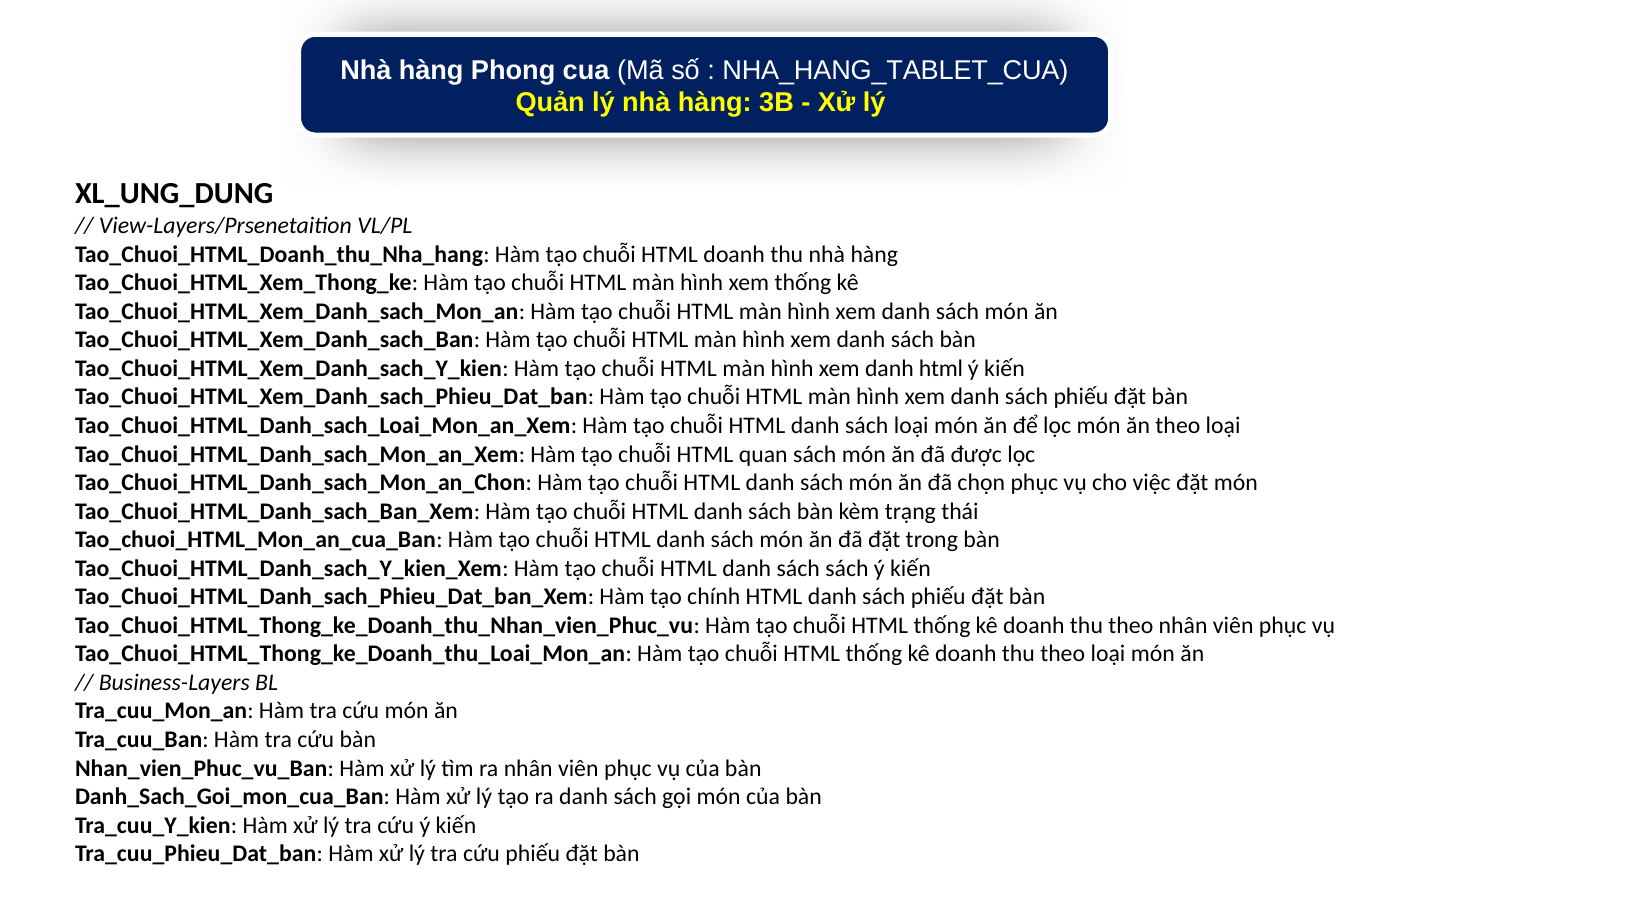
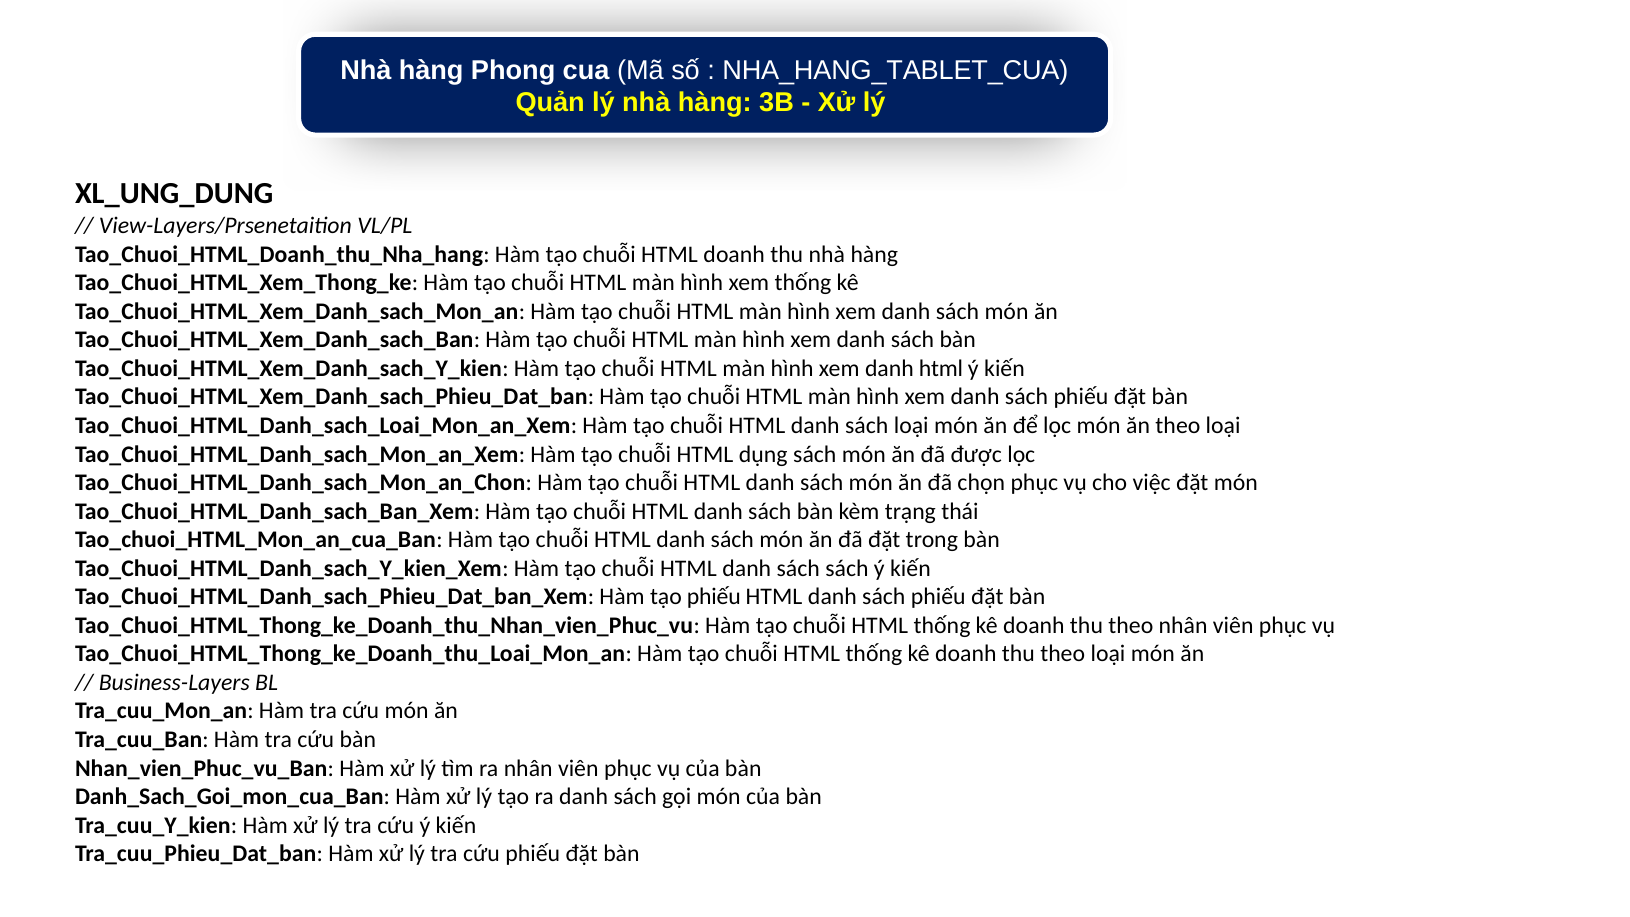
quan: quan -> dụng
tạo chính: chính -> phiếu
